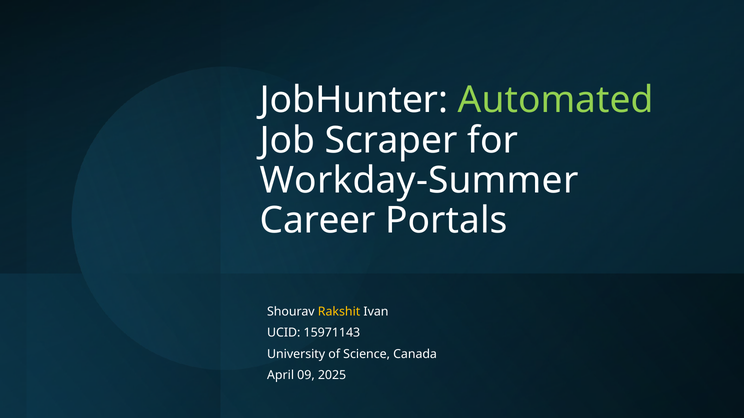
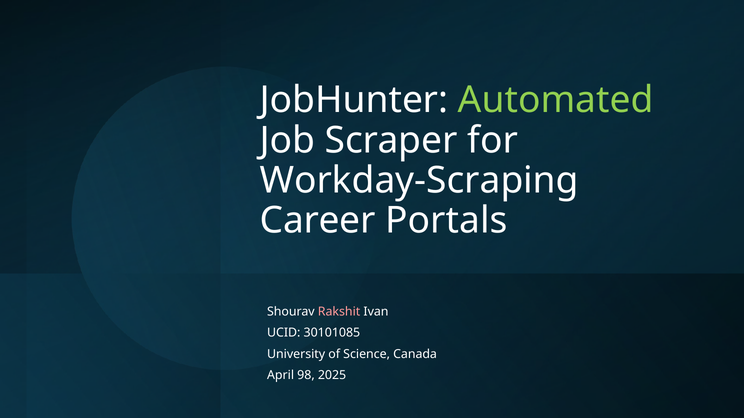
Workday-Summer: Workday-Summer -> Workday-Scraping
Rakshit colour: yellow -> pink
15971143: 15971143 -> 30101085
09: 09 -> 98
